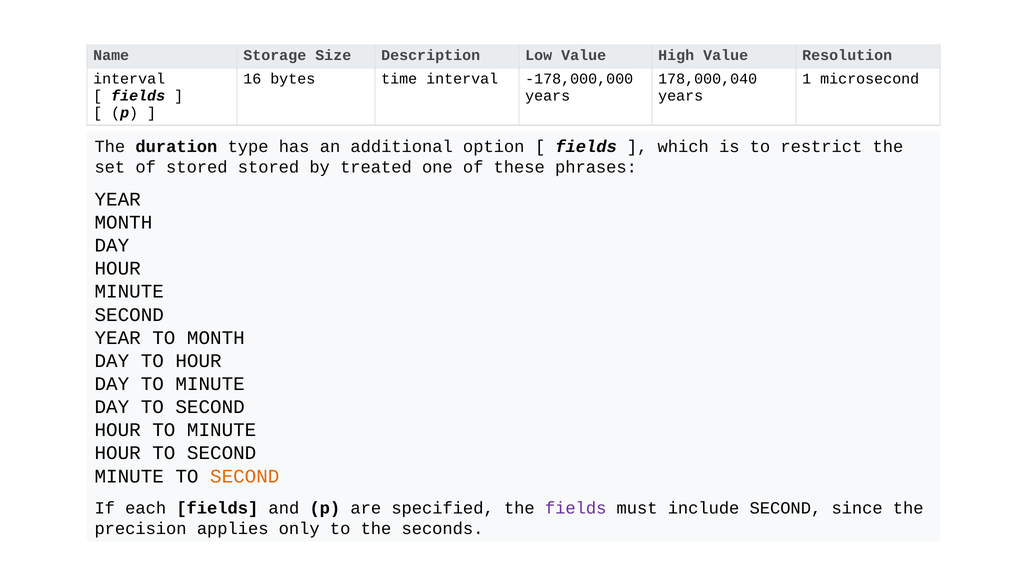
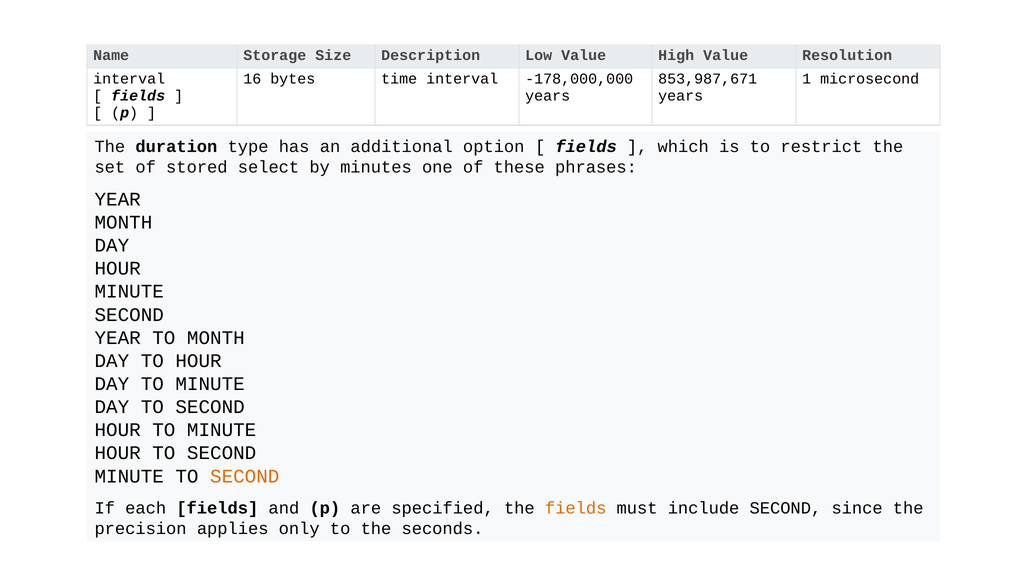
178,000,040: 178,000,040 -> 853,987,671
stored stored: stored -> select
treated: treated -> minutes
fields at (576, 509) colour: purple -> orange
